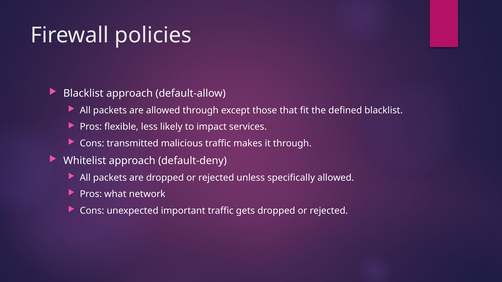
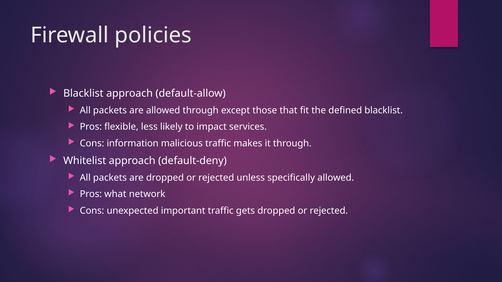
transmitted: transmitted -> information
